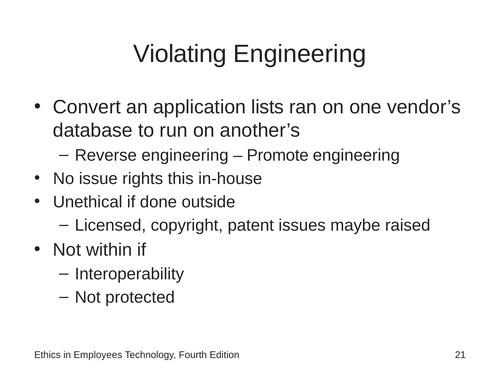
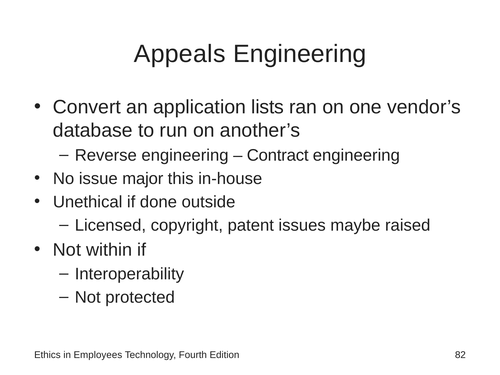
Violating: Violating -> Appeals
Promote: Promote -> Contract
rights: rights -> major
21: 21 -> 82
